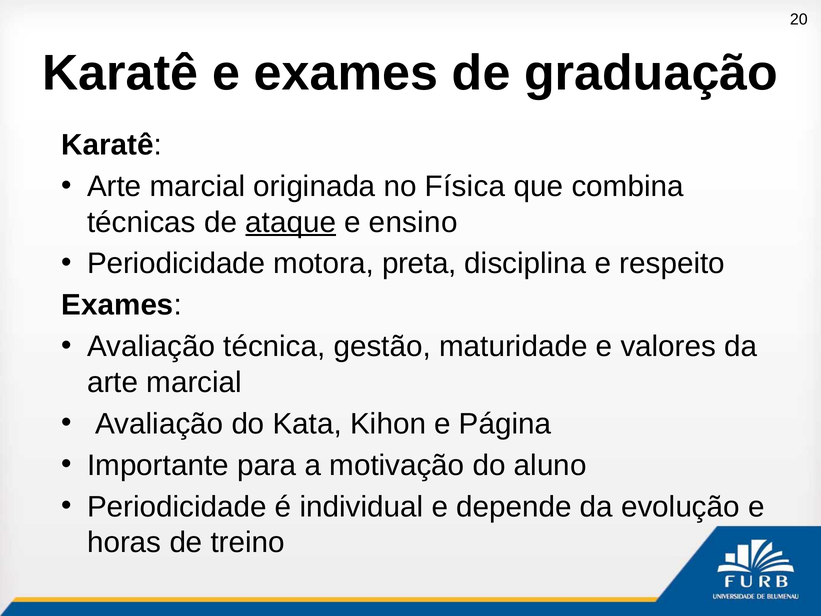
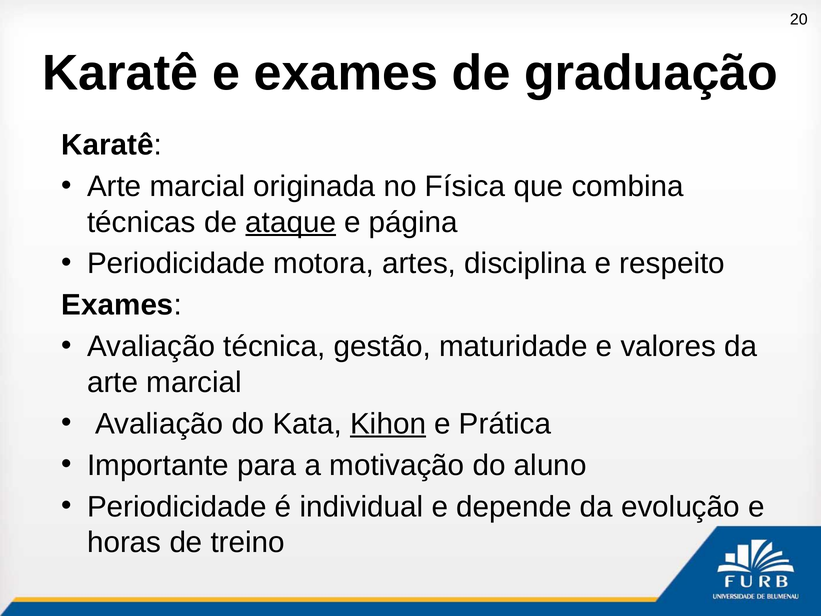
ensino: ensino -> página
preta: preta -> artes
Kihon underline: none -> present
Página: Página -> Prática
